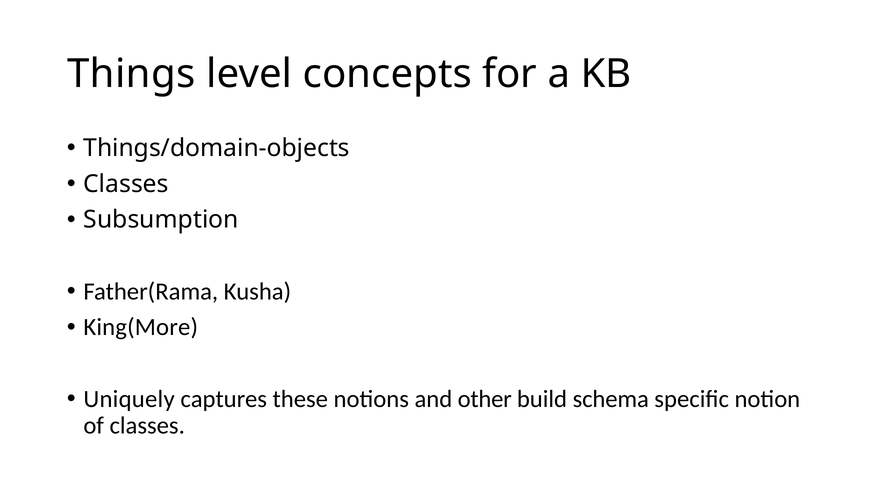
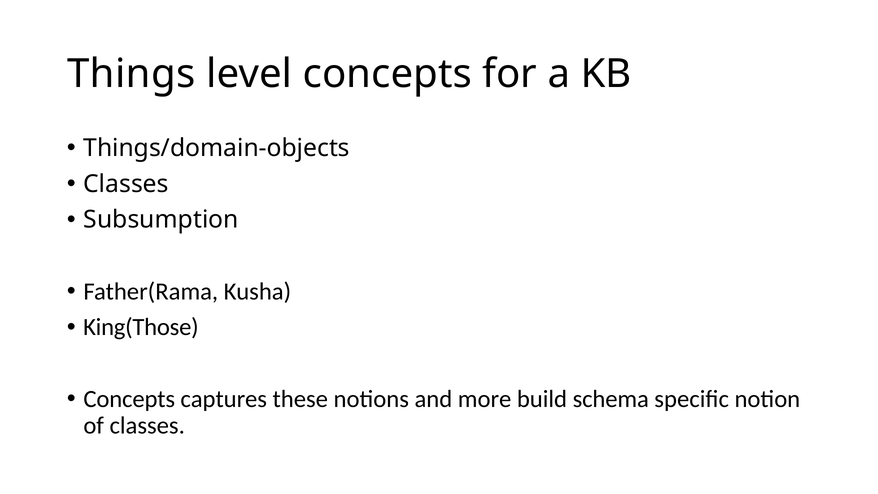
King(More: King(More -> King(Those
Uniquely at (129, 399): Uniquely -> Concepts
other: other -> more
